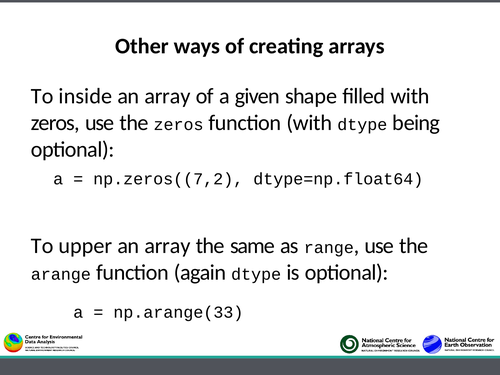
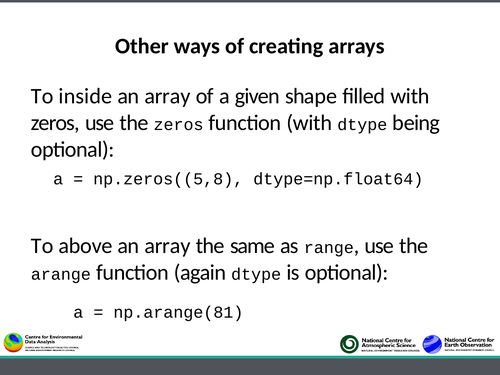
np.zeros((7,2: np.zeros((7,2 -> np.zeros((5,8
upper: upper -> above
np.arange(33: np.arange(33 -> np.arange(81
